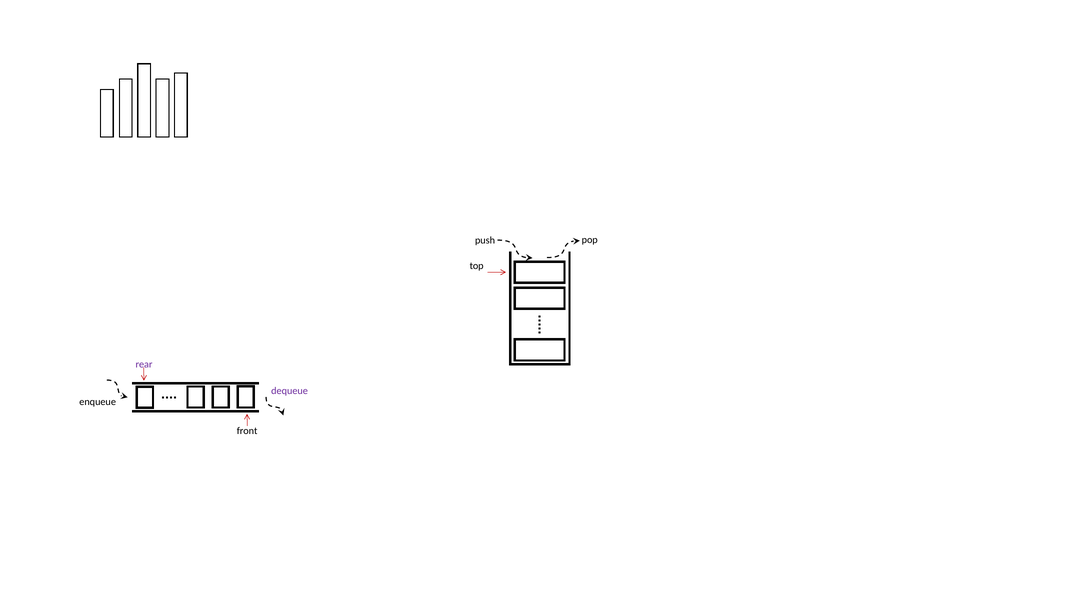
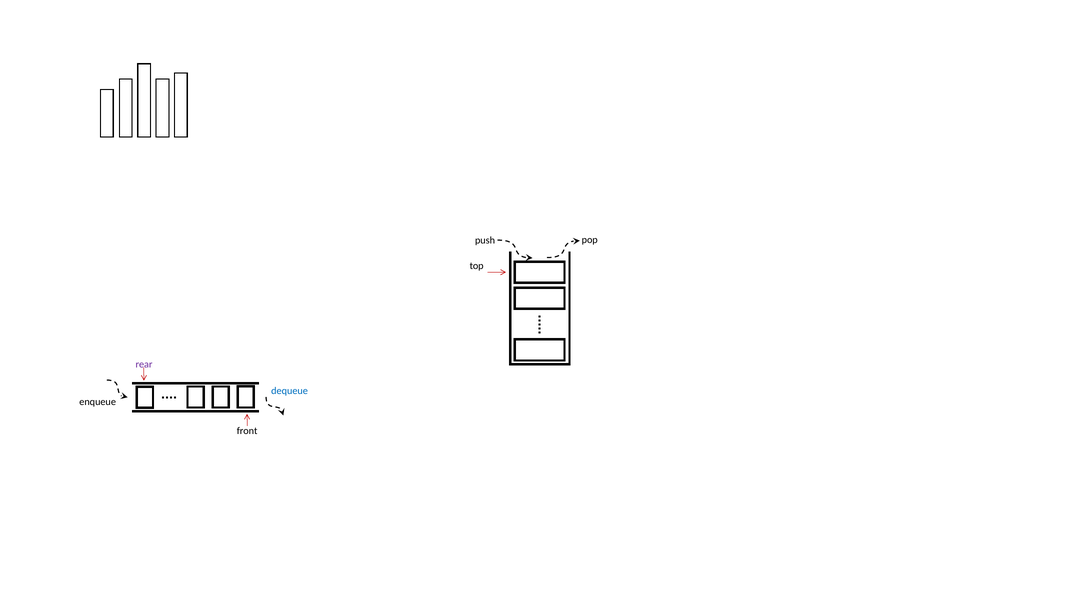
dequeue colour: purple -> blue
